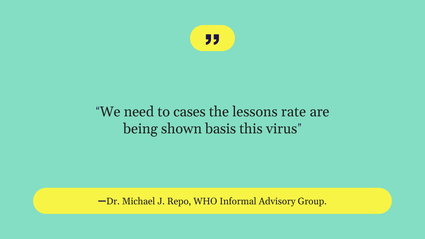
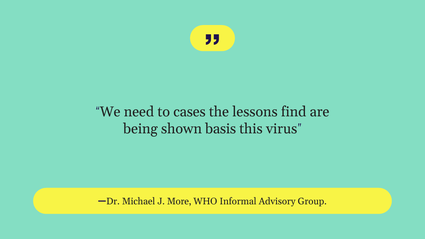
rate: rate -> find
Repo: Repo -> More
